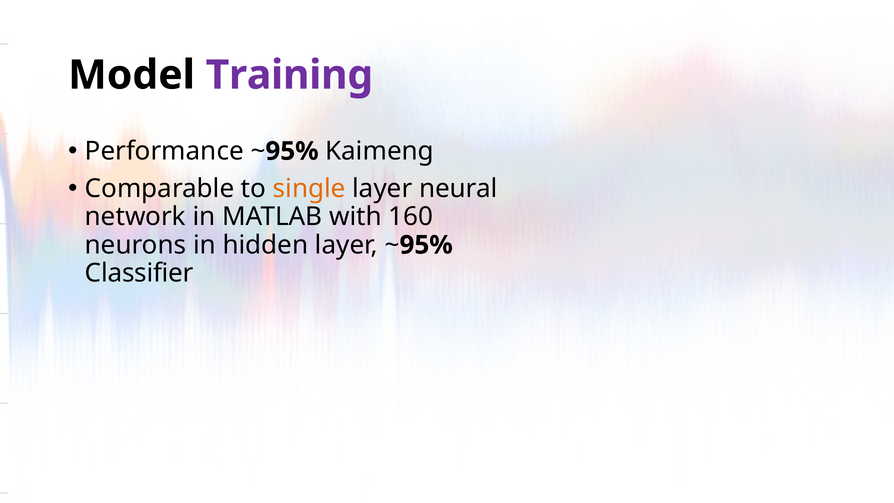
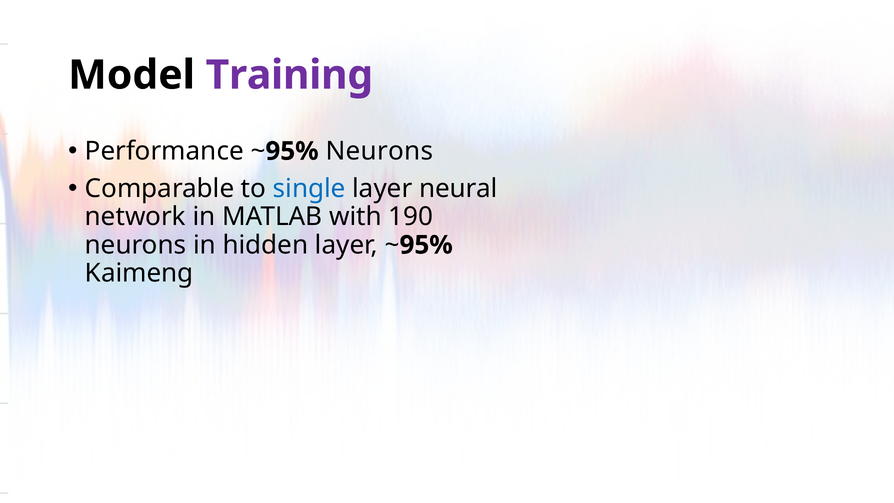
Kaimeng at (380, 151): Kaimeng -> Neurons
single colour: orange -> blue
160: 160 -> 190
Classifier: Classifier -> Kaimeng
